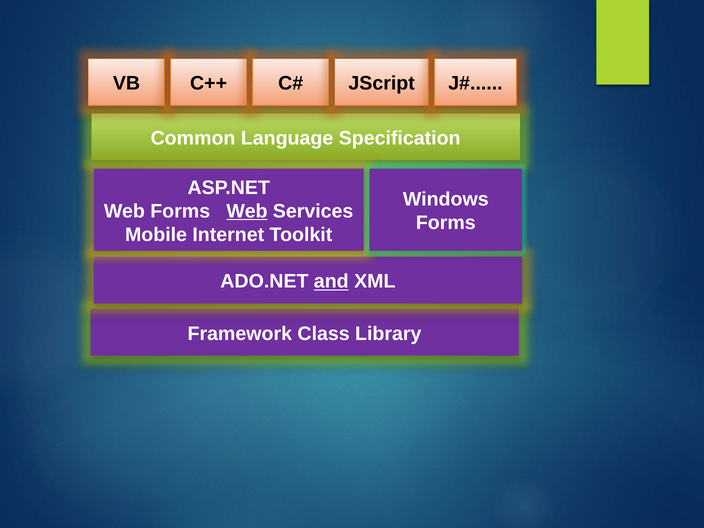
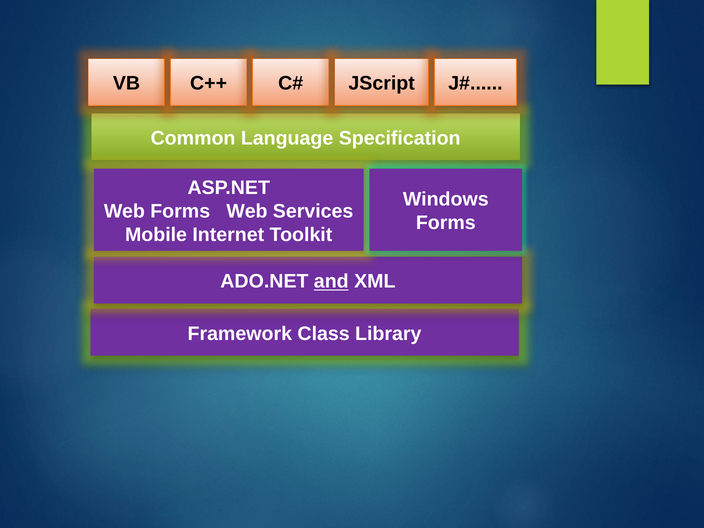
Web at (247, 211) underline: present -> none
